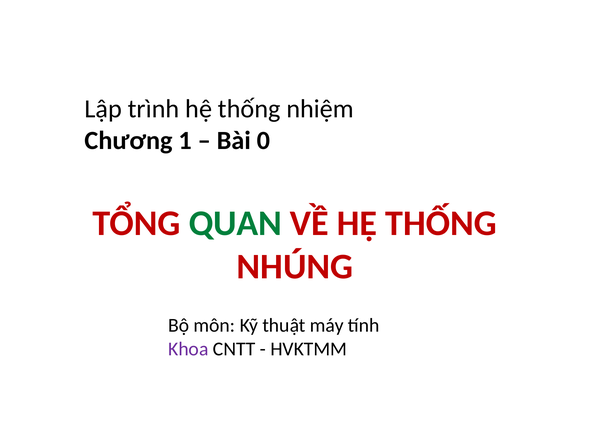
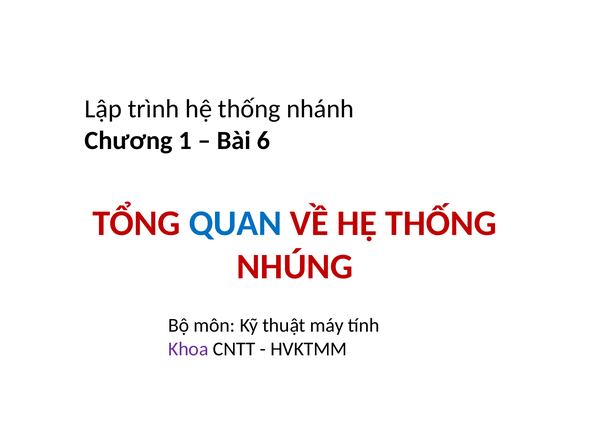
nhiệm: nhiệm -> nhánh
0: 0 -> 6
QUAN colour: green -> blue
